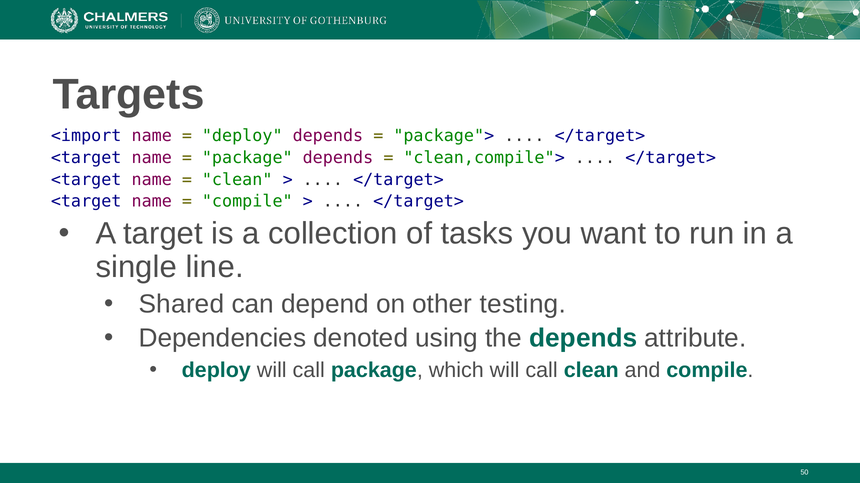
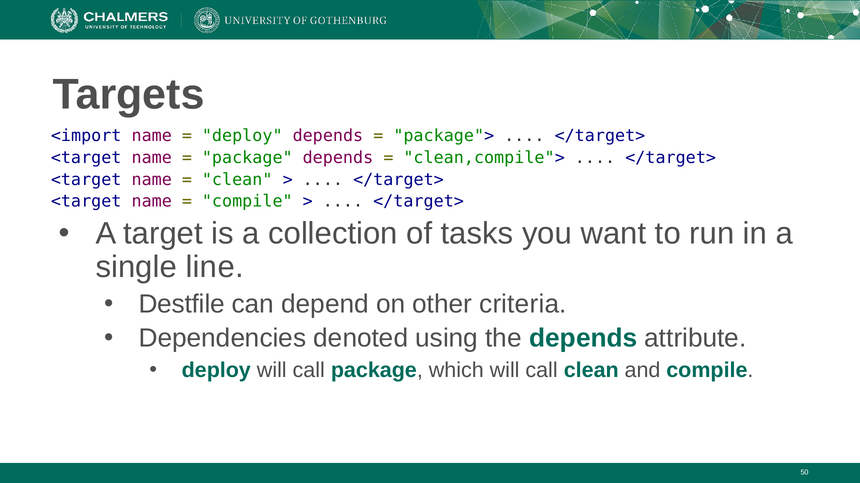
Shared: Shared -> Destfile
testing: testing -> criteria
